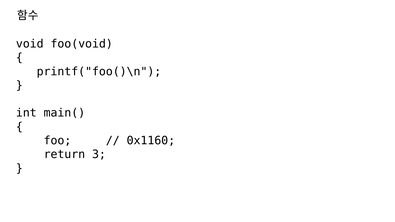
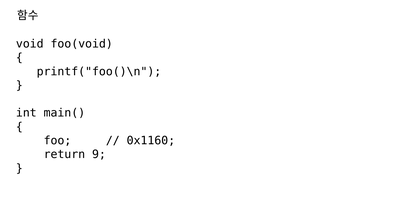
3: 3 -> 9
